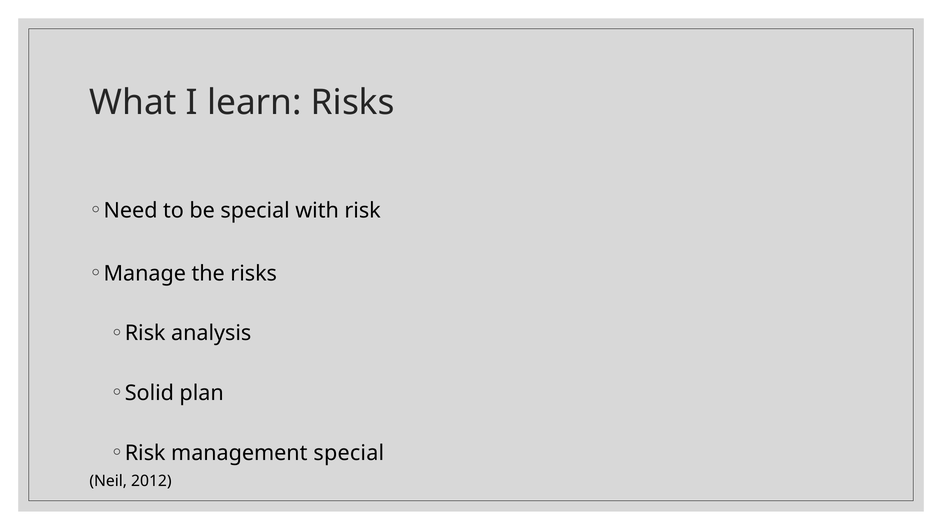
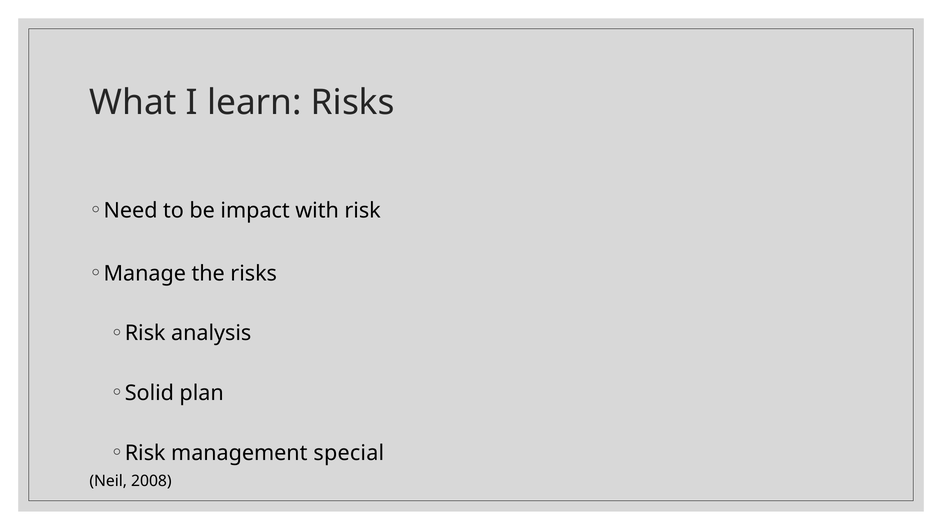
be special: special -> impact
2012: 2012 -> 2008
